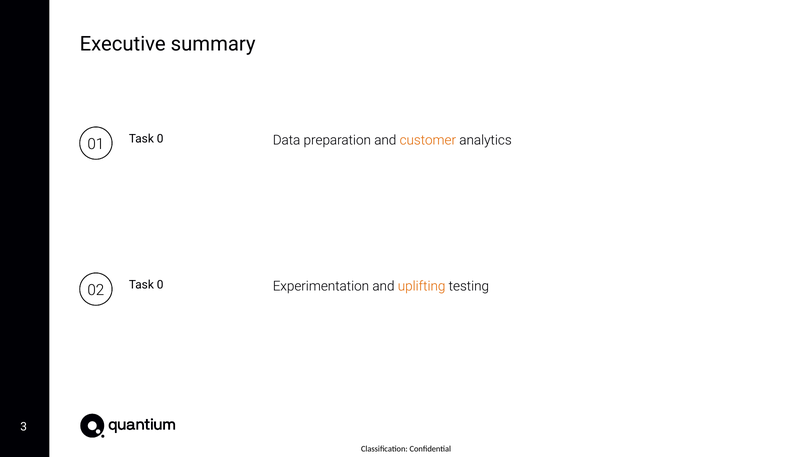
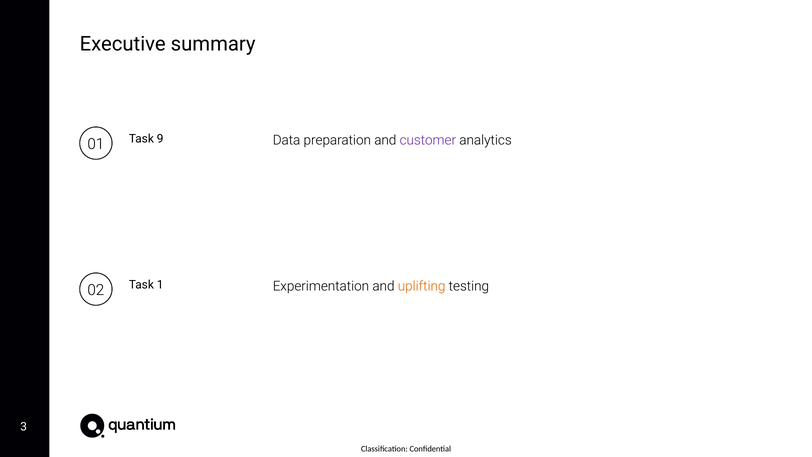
0 at (160, 139): 0 -> 9
customer colour: orange -> purple
0 at (160, 285): 0 -> 1
